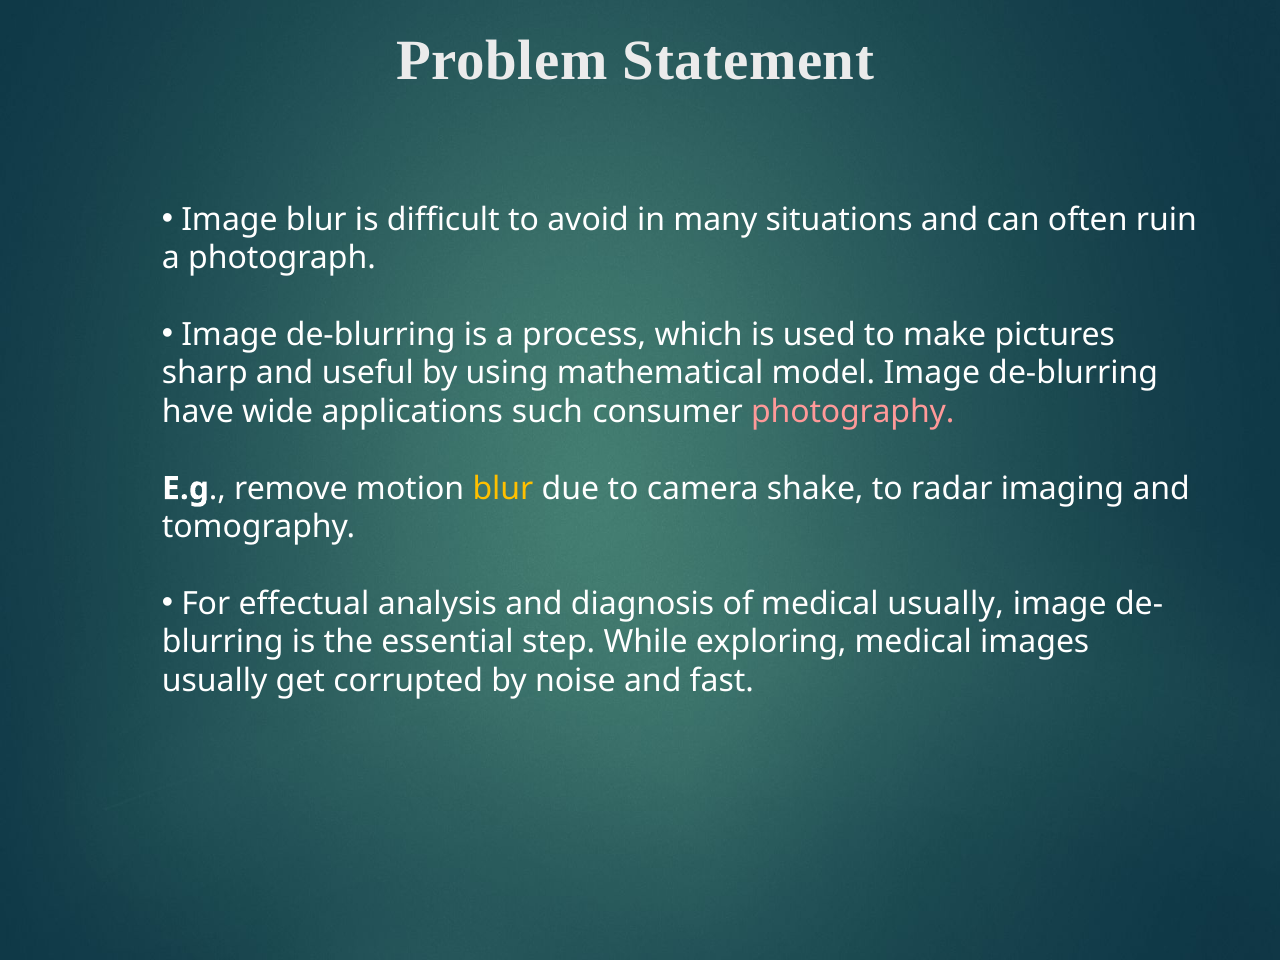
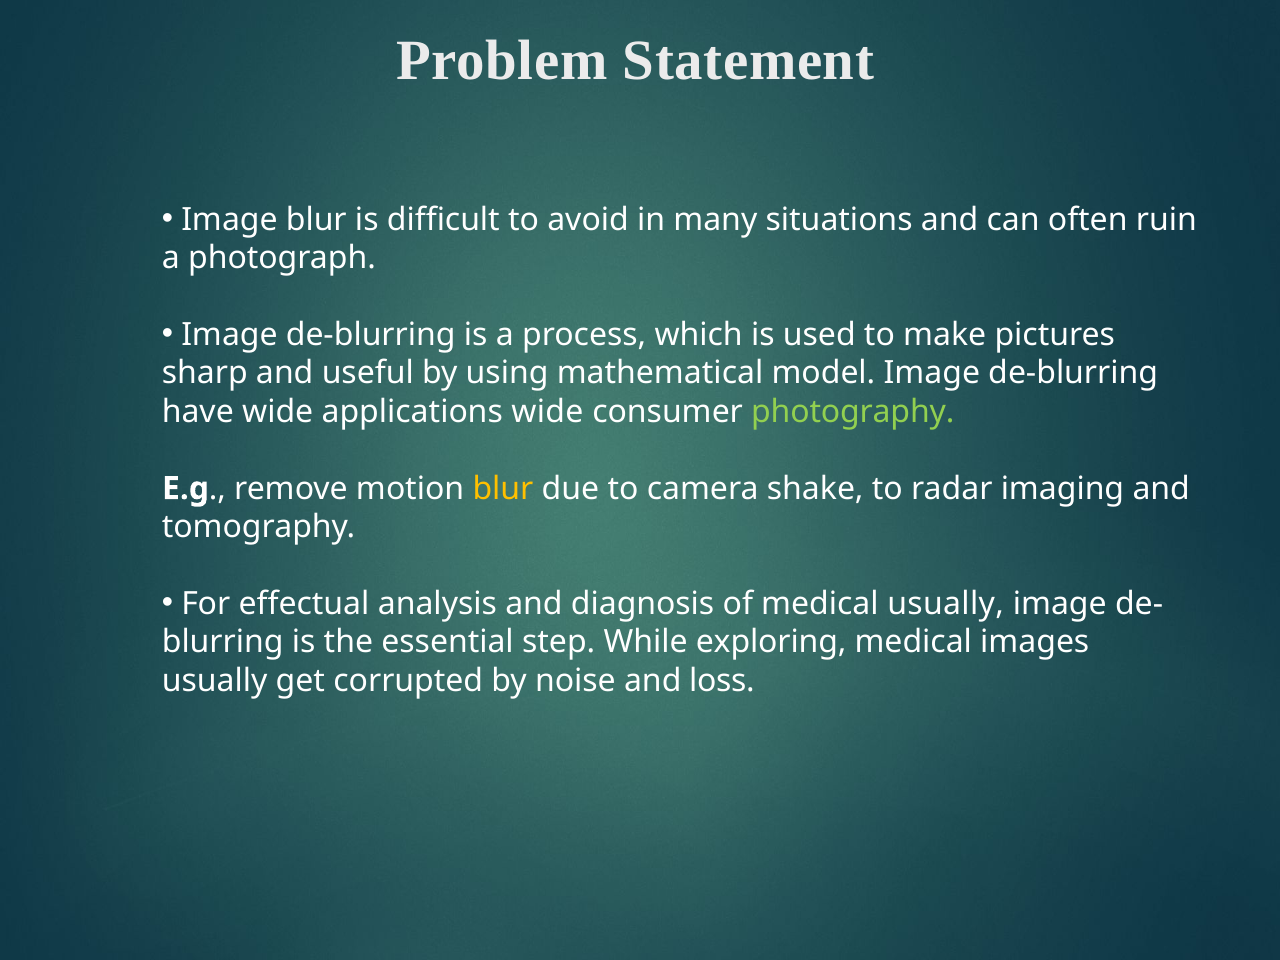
applications such: such -> wide
photography colour: pink -> light green
fast: fast -> loss
